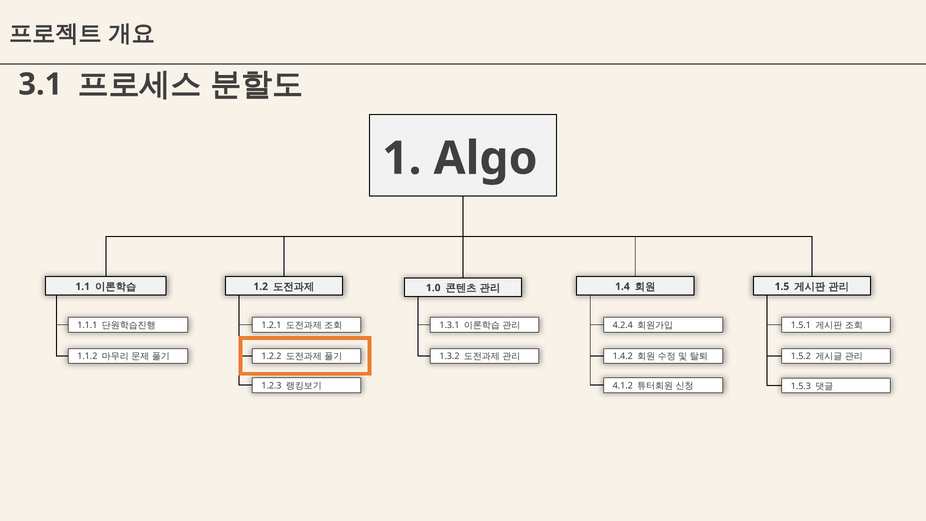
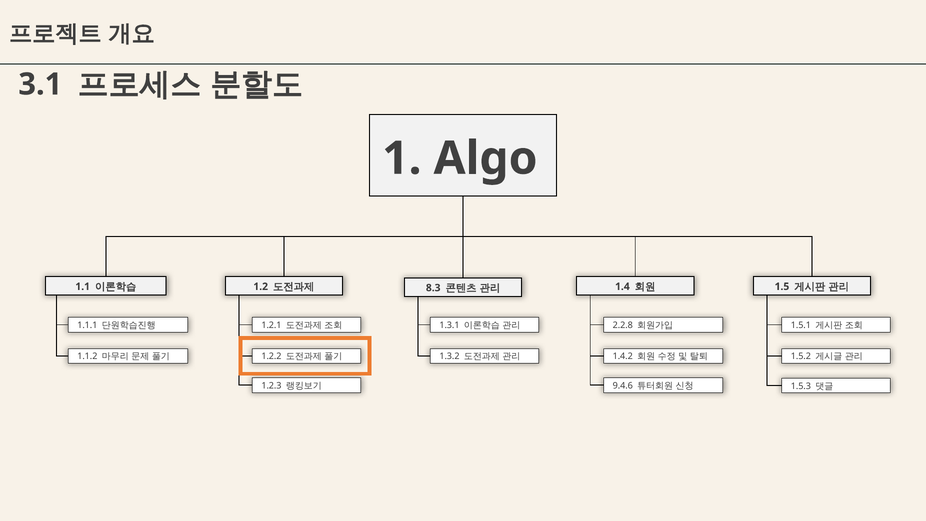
1.0: 1.0 -> 8.3
4.2.4: 4.2.4 -> 2.2.8
4.1.2: 4.1.2 -> 9.4.6
